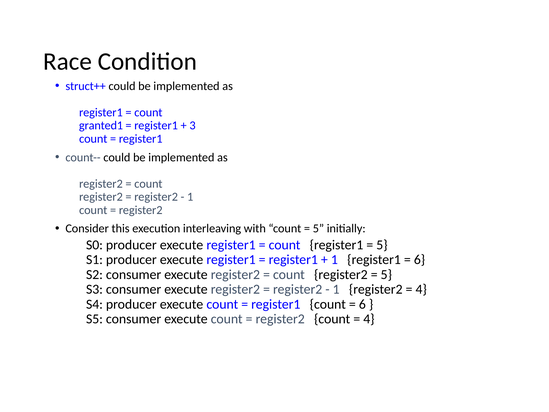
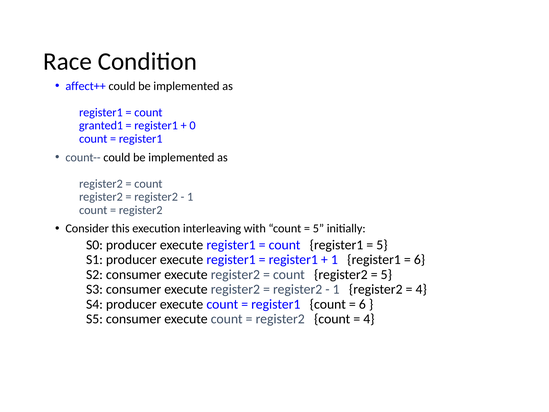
struct++: struct++ -> affect++
3: 3 -> 0
